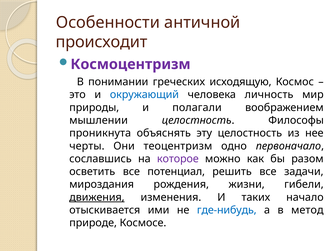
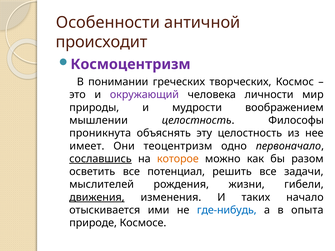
исходящую: исходящую -> творческих
окружающий colour: blue -> purple
личность: личность -> личности
полагали: полагали -> мудрости
черты: черты -> имеет
сославшись underline: none -> present
которое colour: purple -> orange
мироздания: мироздания -> мыслителей
метод: метод -> опыта
